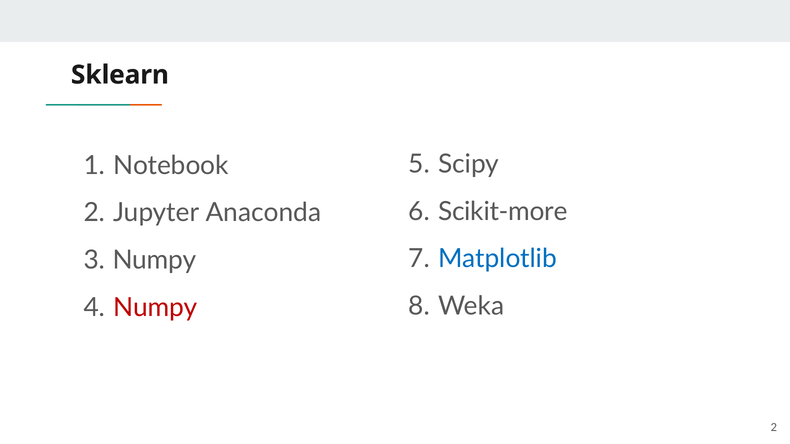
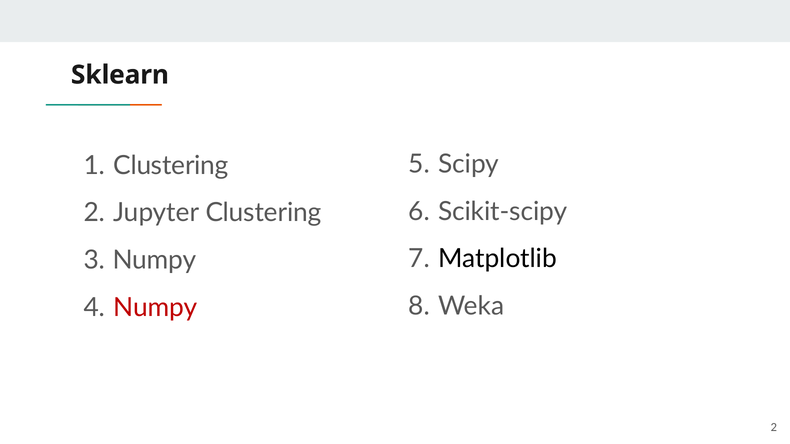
Notebook at (171, 166): Notebook -> Clustering
Scikit-more: Scikit-more -> Scikit-scipy
Jupyter Anaconda: Anaconda -> Clustering
Matplotlib colour: blue -> black
